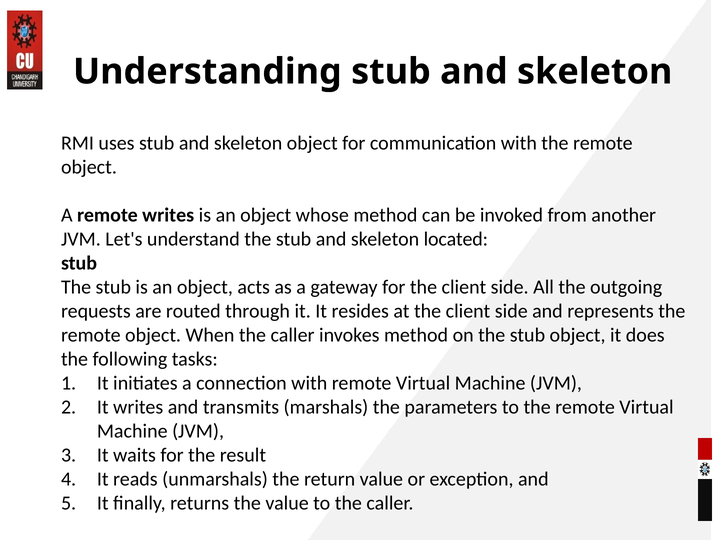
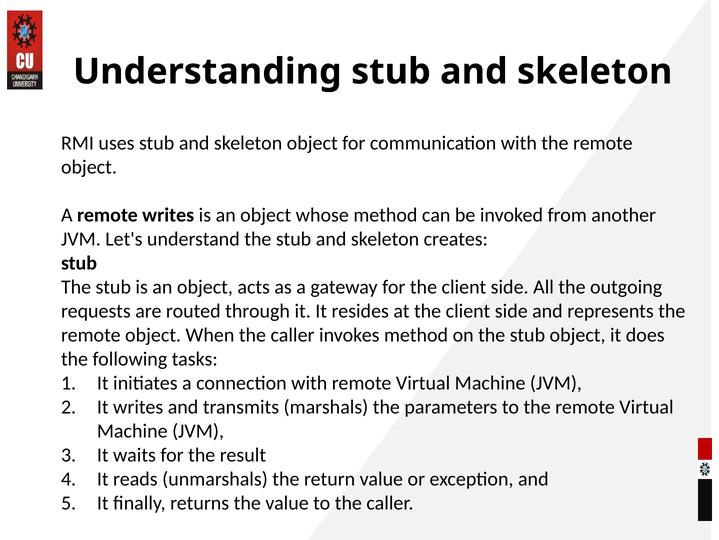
located: located -> creates
